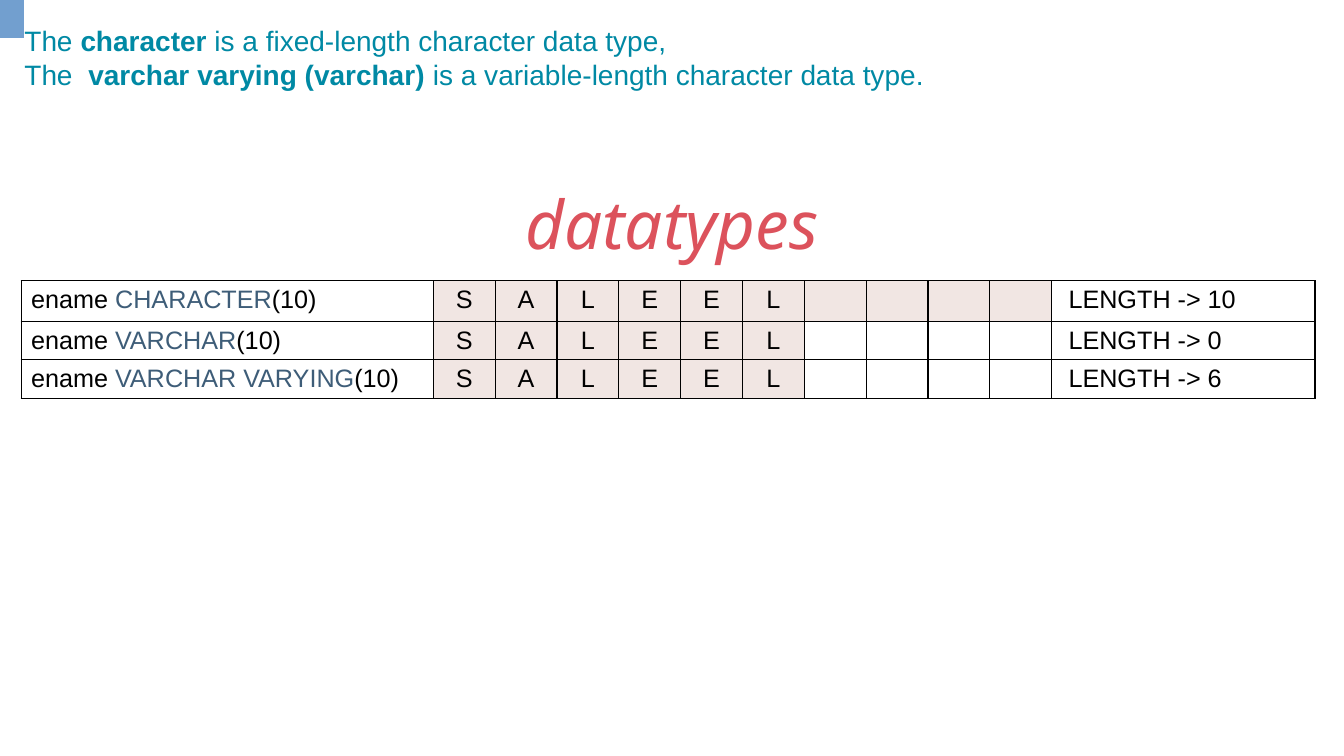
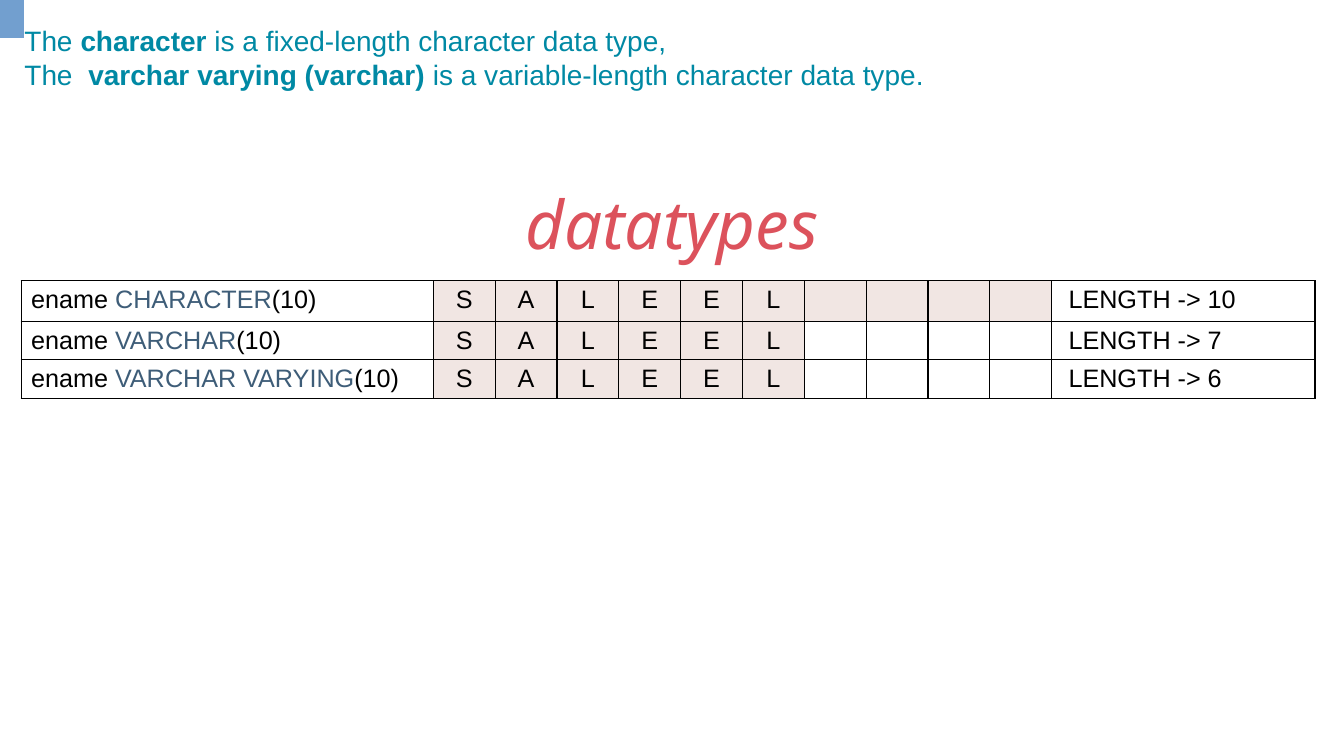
0: 0 -> 7
